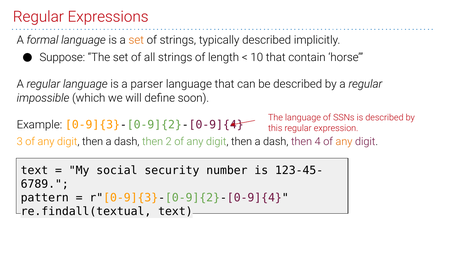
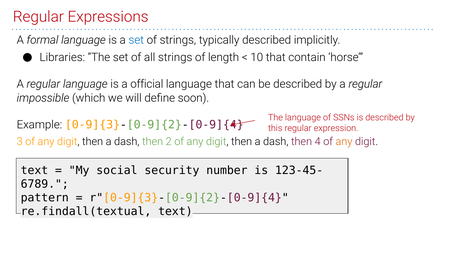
set at (136, 40) colour: orange -> blue
Suppose: Suppose -> Libraries
parser: parser -> official
